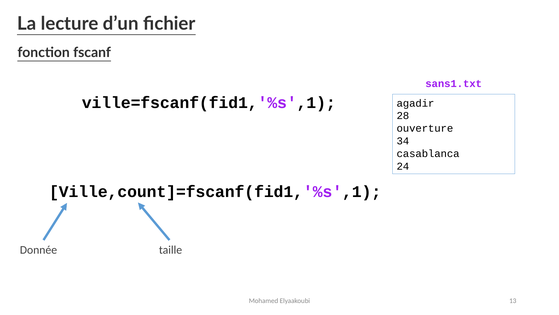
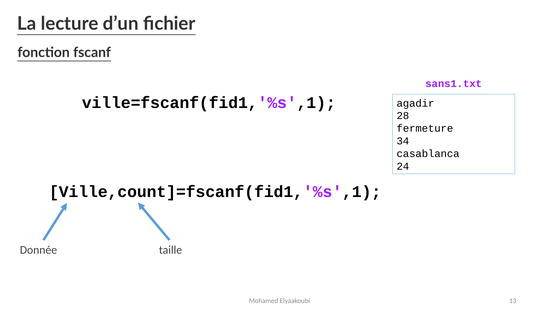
ouverture: ouverture -> fermeture
